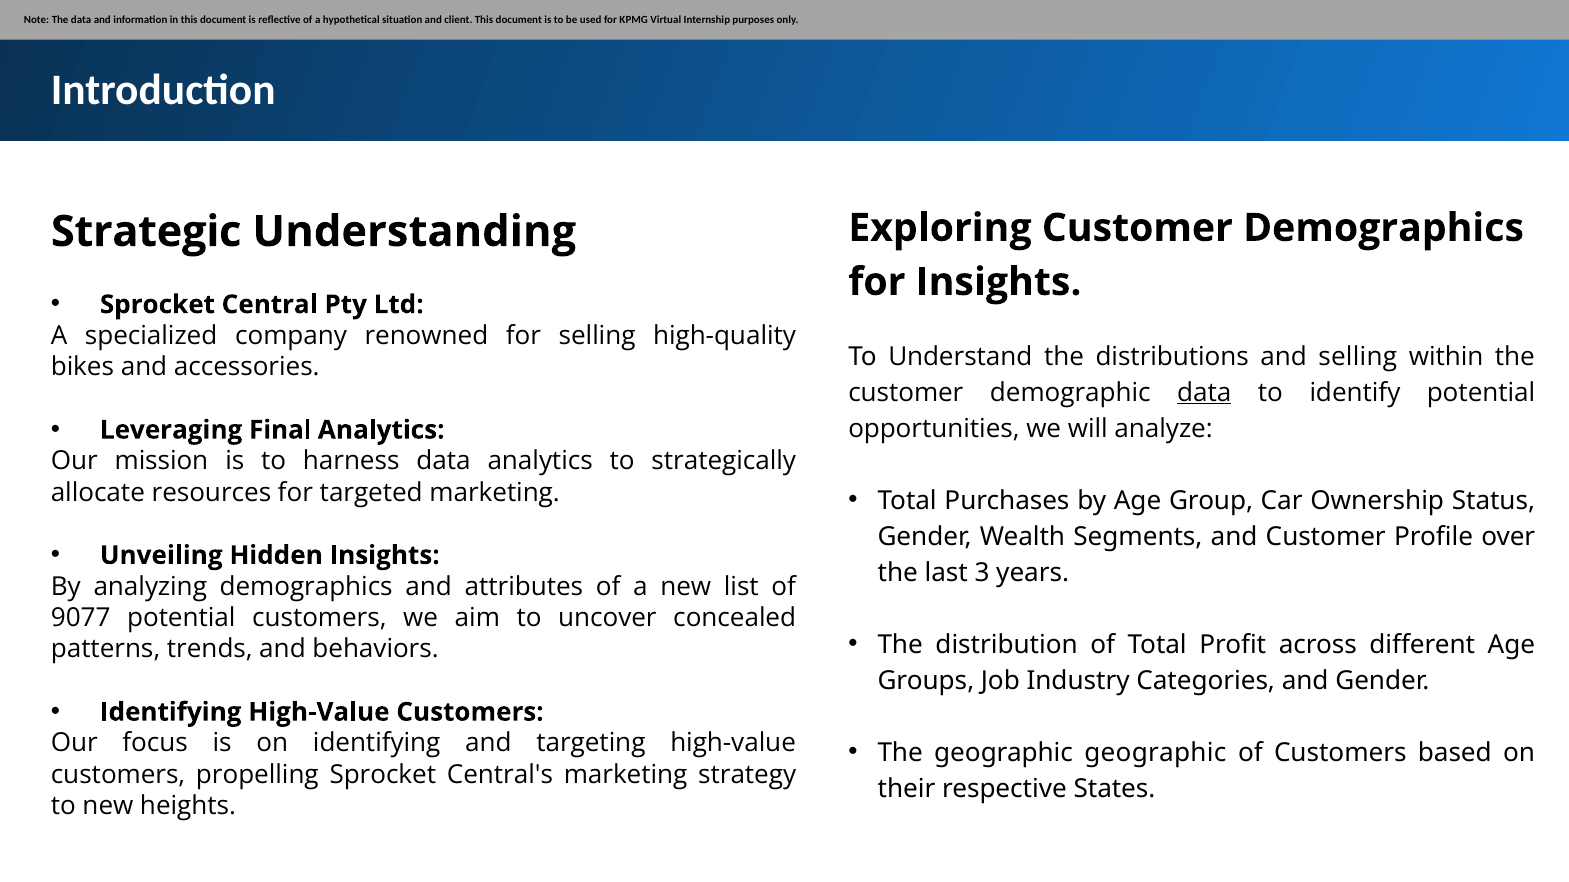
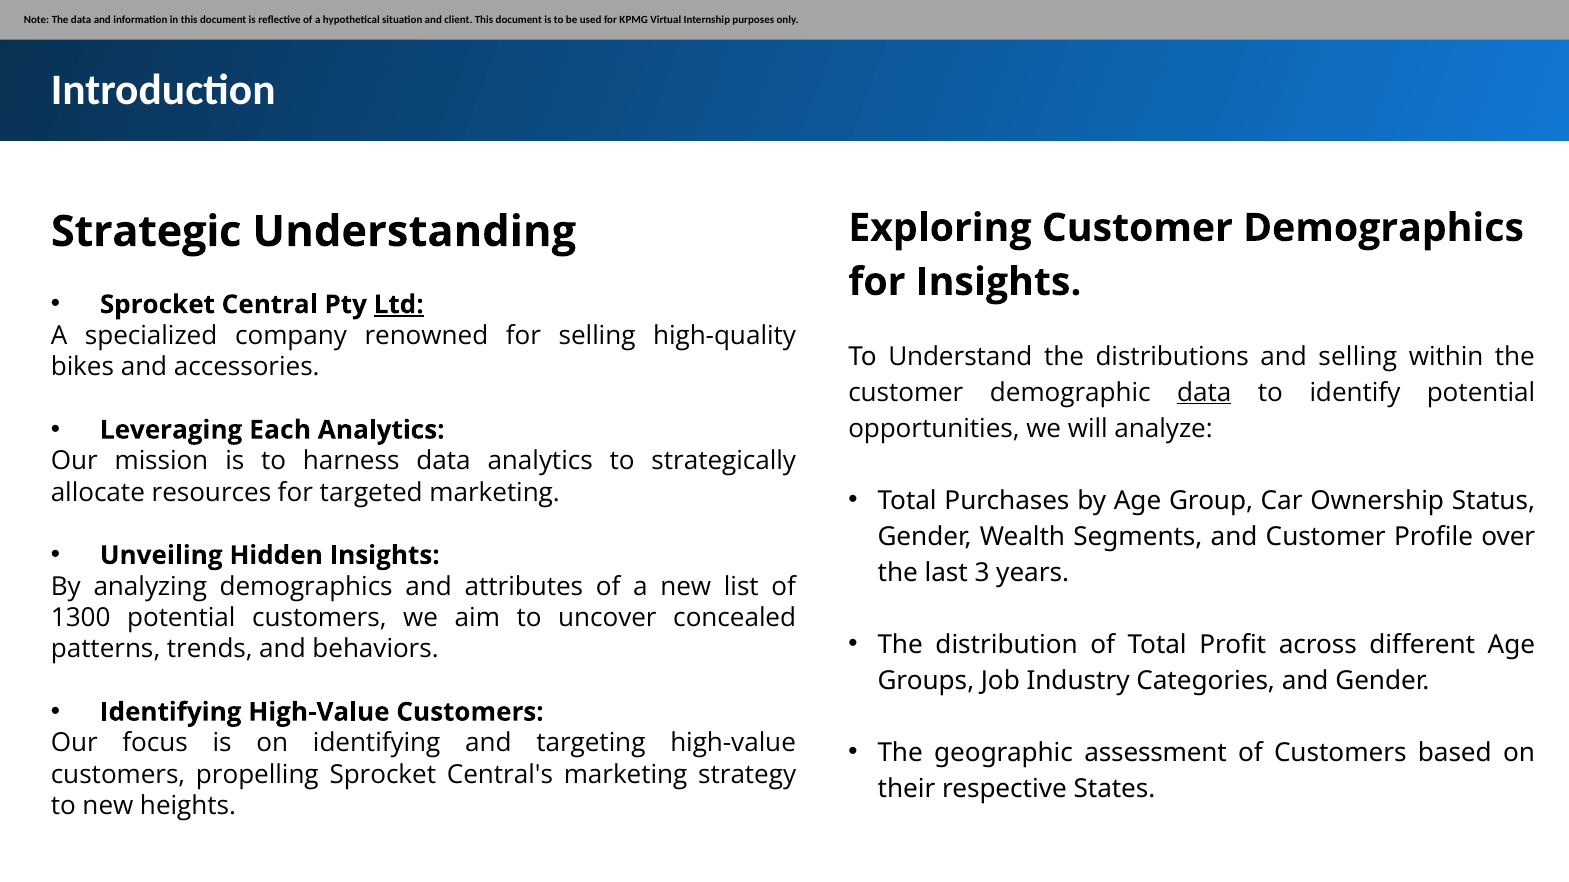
Ltd underline: none -> present
Final: Final -> Each
9077: 9077 -> 1300
geographic geographic: geographic -> assessment
